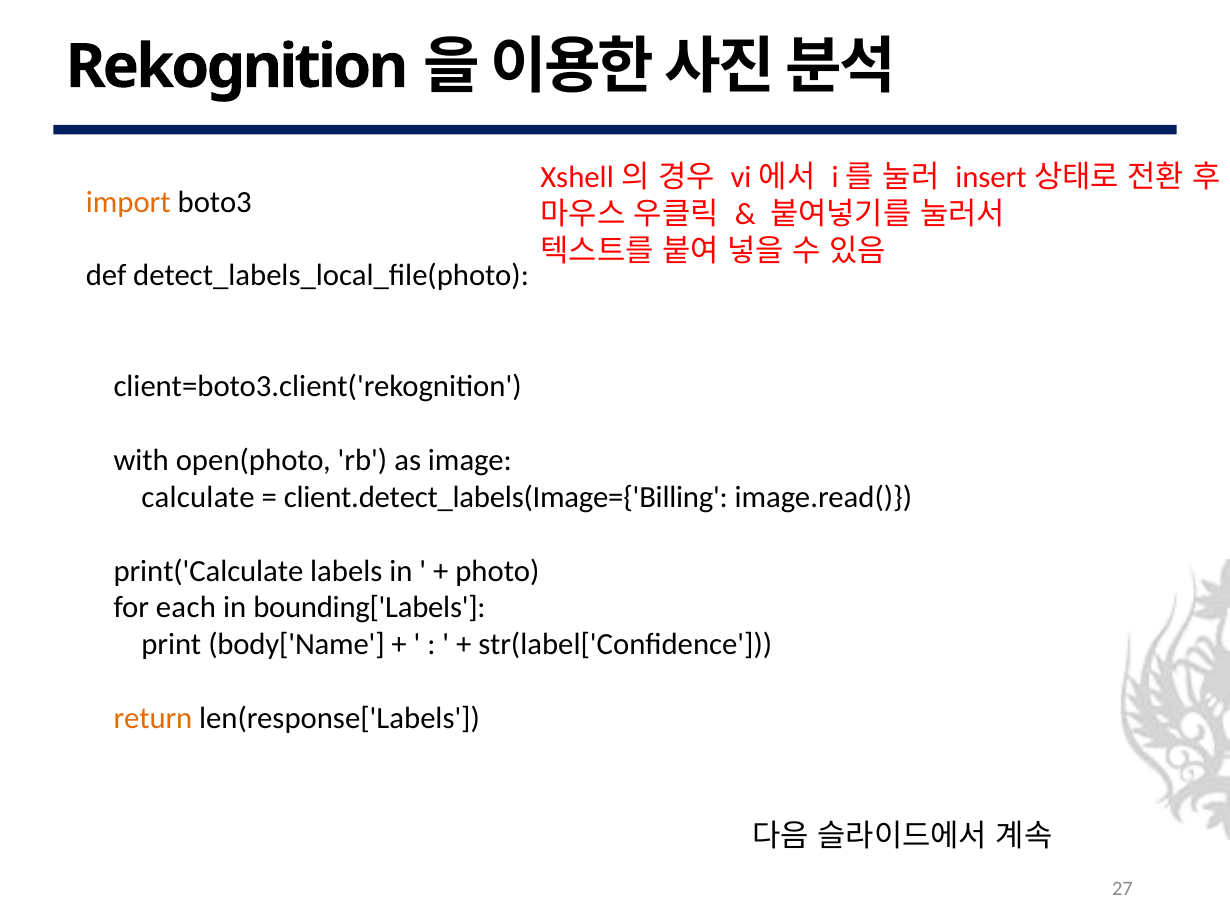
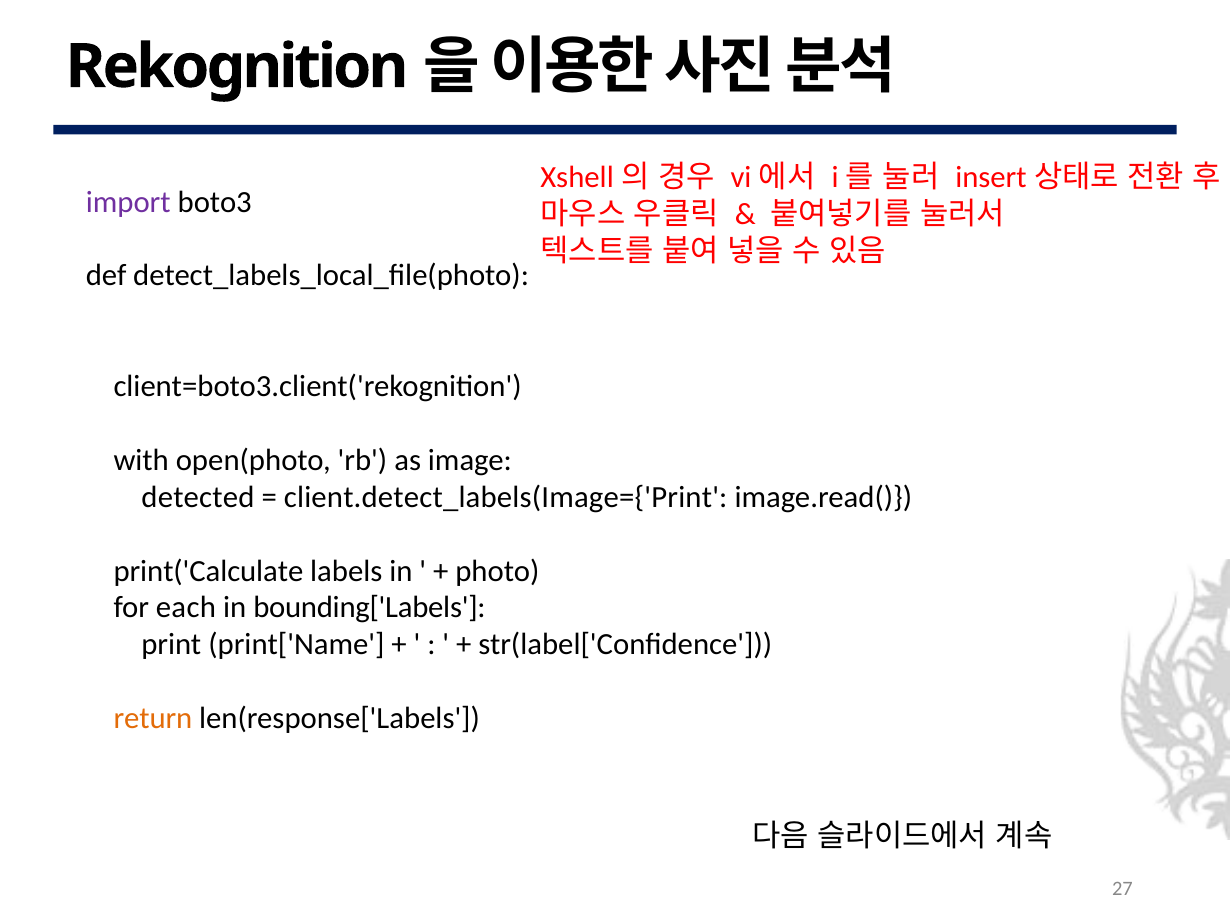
import colour: orange -> purple
calculate: calculate -> detected
client.detect_labels(Image={'Billing: client.detect_labels(Image={'Billing -> client.detect_labels(Image={'Print
body['Name: body['Name -> print['Name
